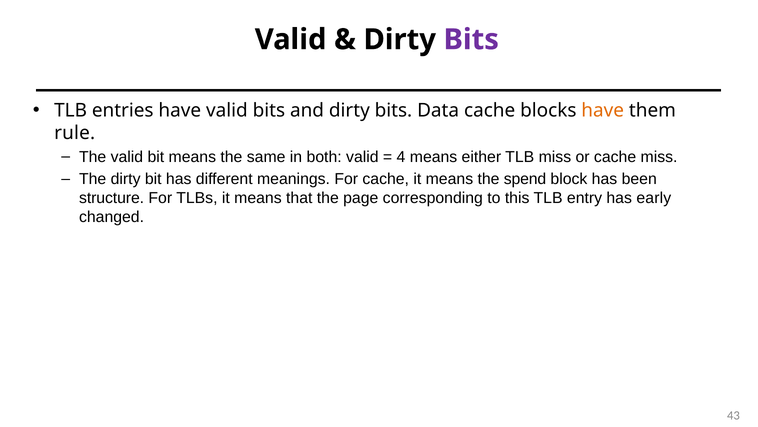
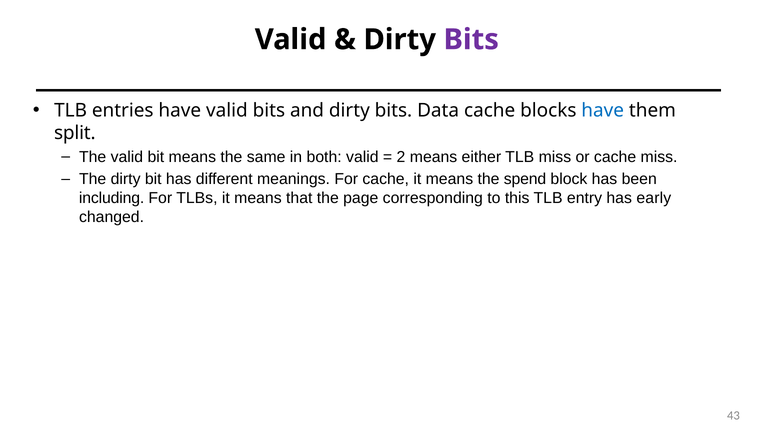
have at (603, 110) colour: orange -> blue
rule: rule -> split
4: 4 -> 2
structure: structure -> including
